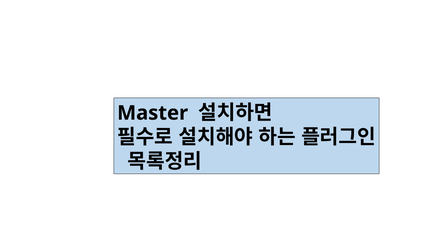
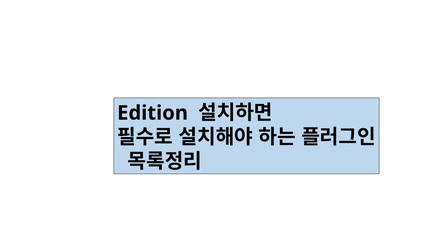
Master: Master -> Edition
